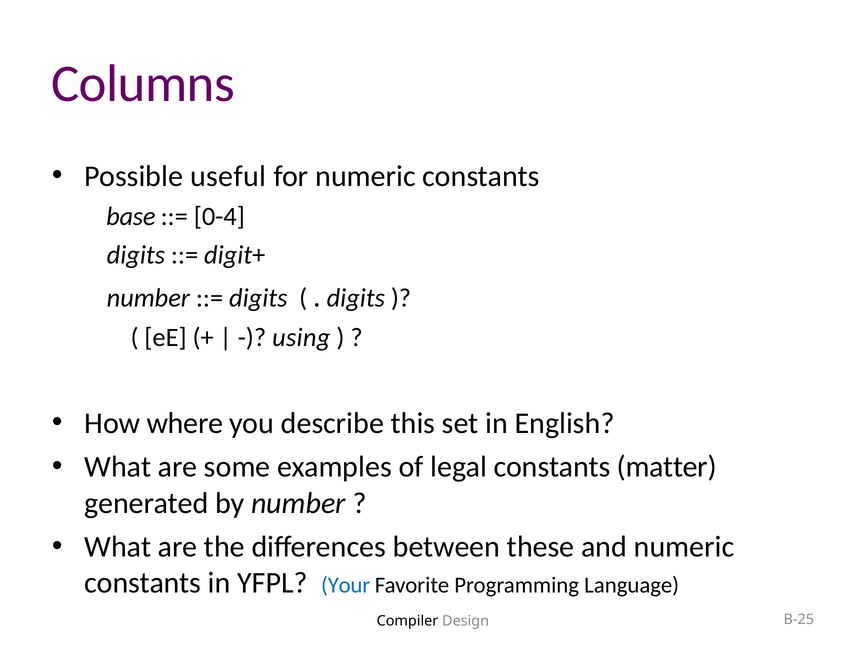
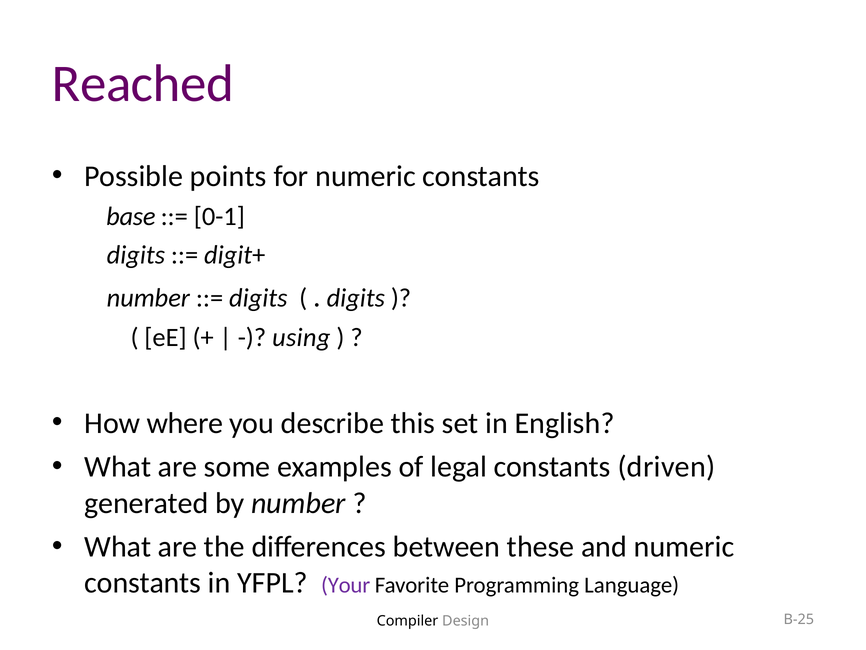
Columns: Columns -> Reached
useful: useful -> points
0-4: 0-4 -> 0-1
matter: matter -> driven
Your colour: blue -> purple
